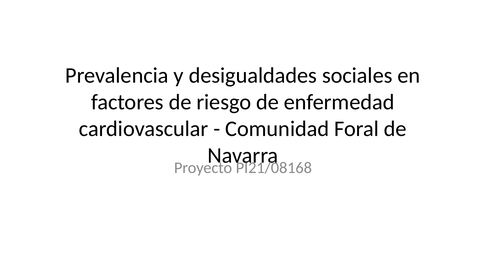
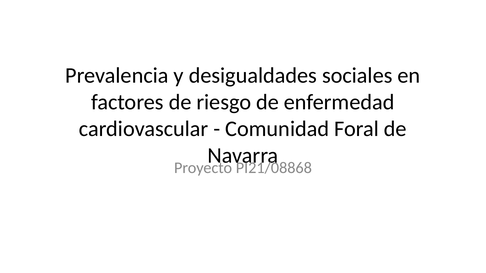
PI21/08168: PI21/08168 -> PI21/08868
